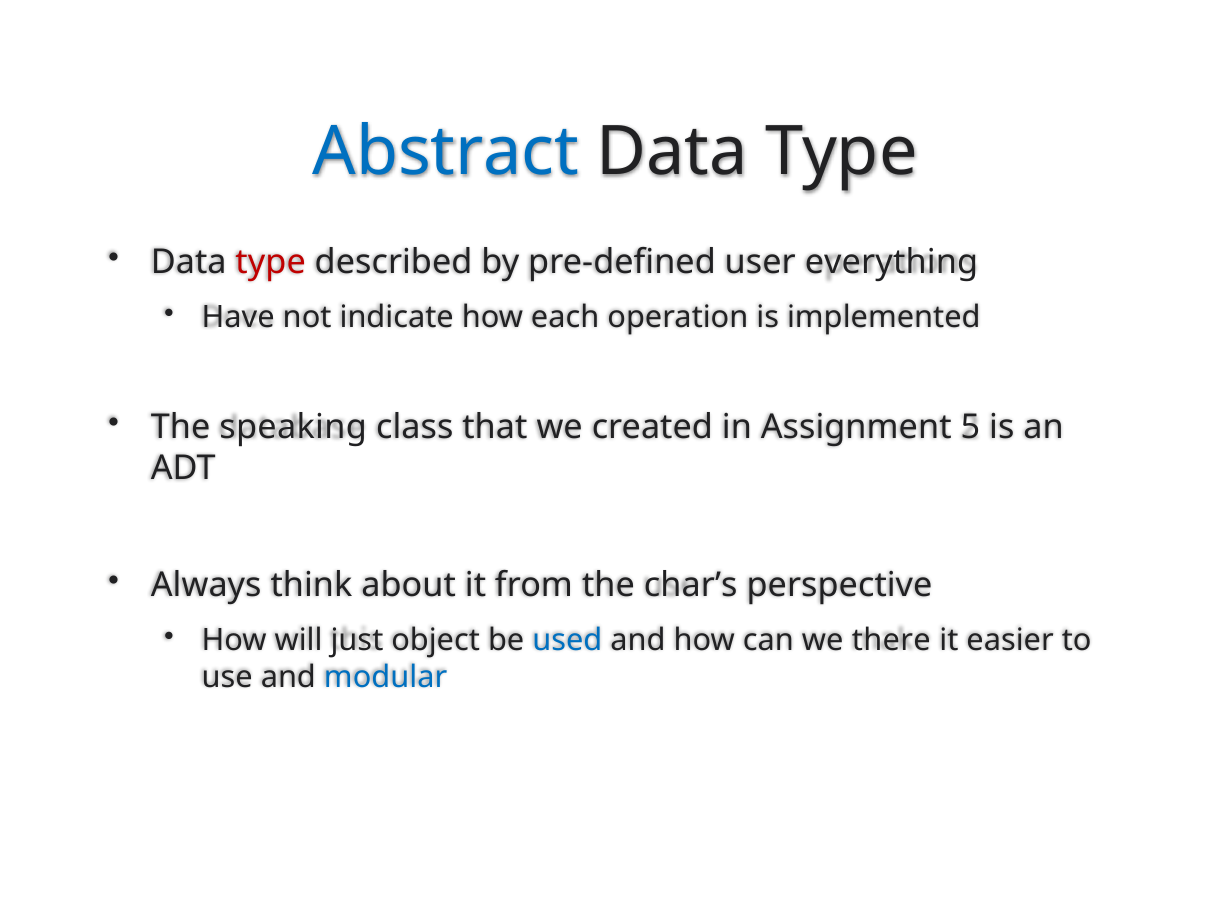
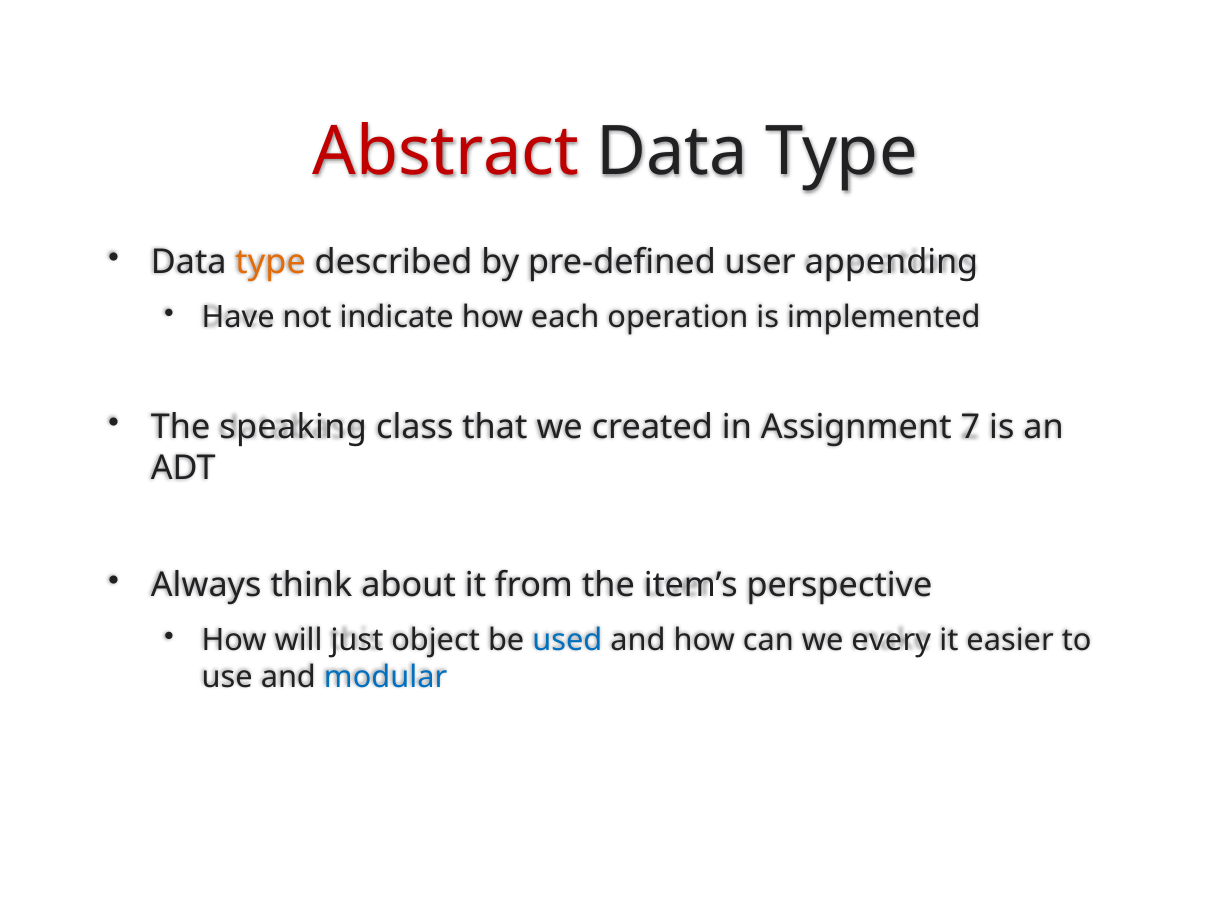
Abstract colour: blue -> red
type at (271, 263) colour: red -> orange
everything: everything -> appending
5: 5 -> 7
char’s: char’s -> item’s
there: there -> every
